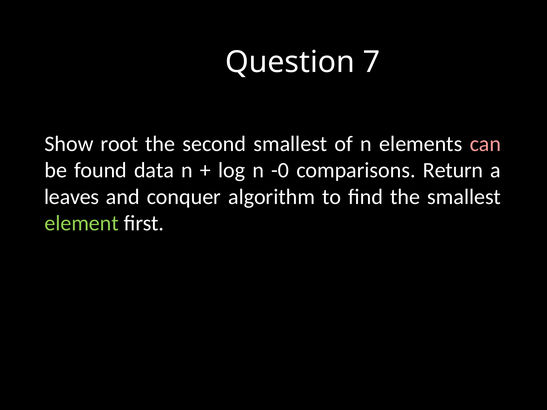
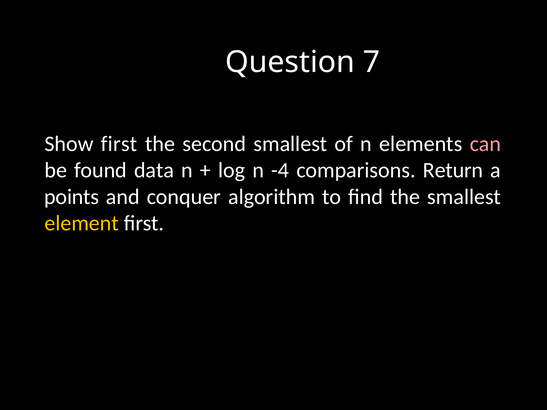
Show root: root -> first
-0: -0 -> -4
leaves: leaves -> points
element colour: light green -> yellow
